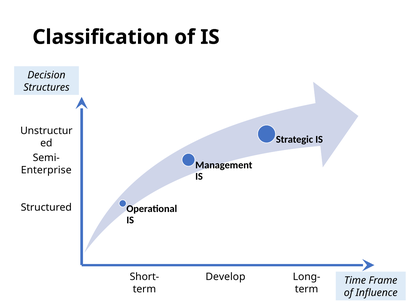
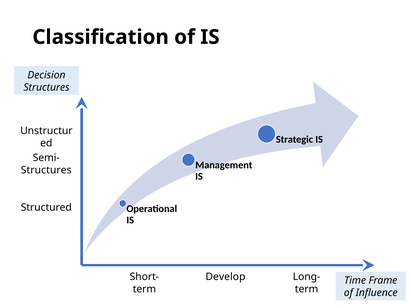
Enterprise at (46, 170): Enterprise -> Structures
